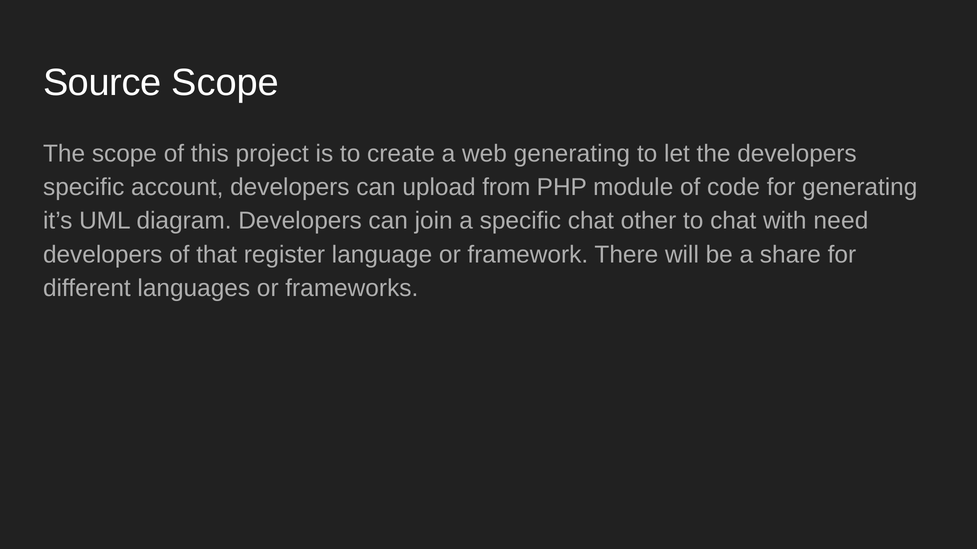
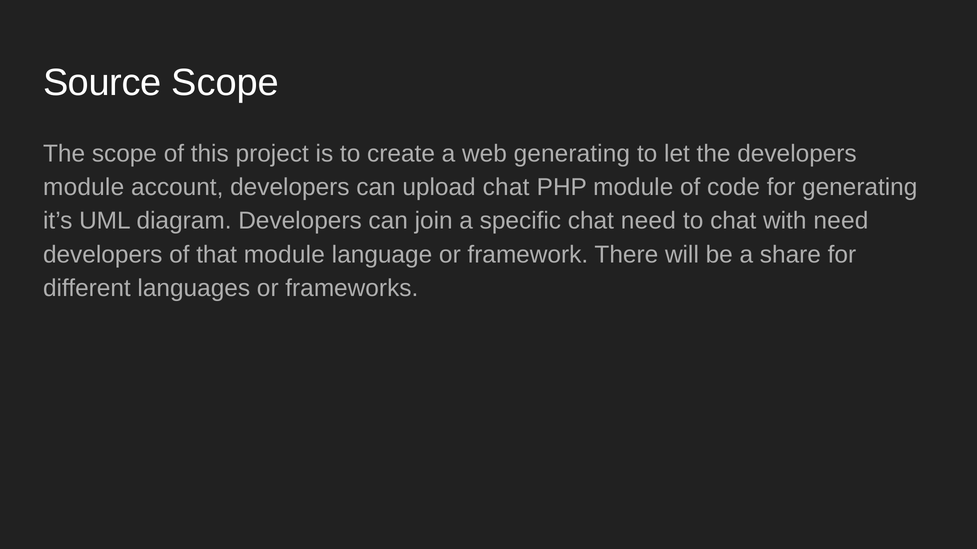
specific at (84, 187): specific -> module
upload from: from -> chat
chat other: other -> need
that register: register -> module
